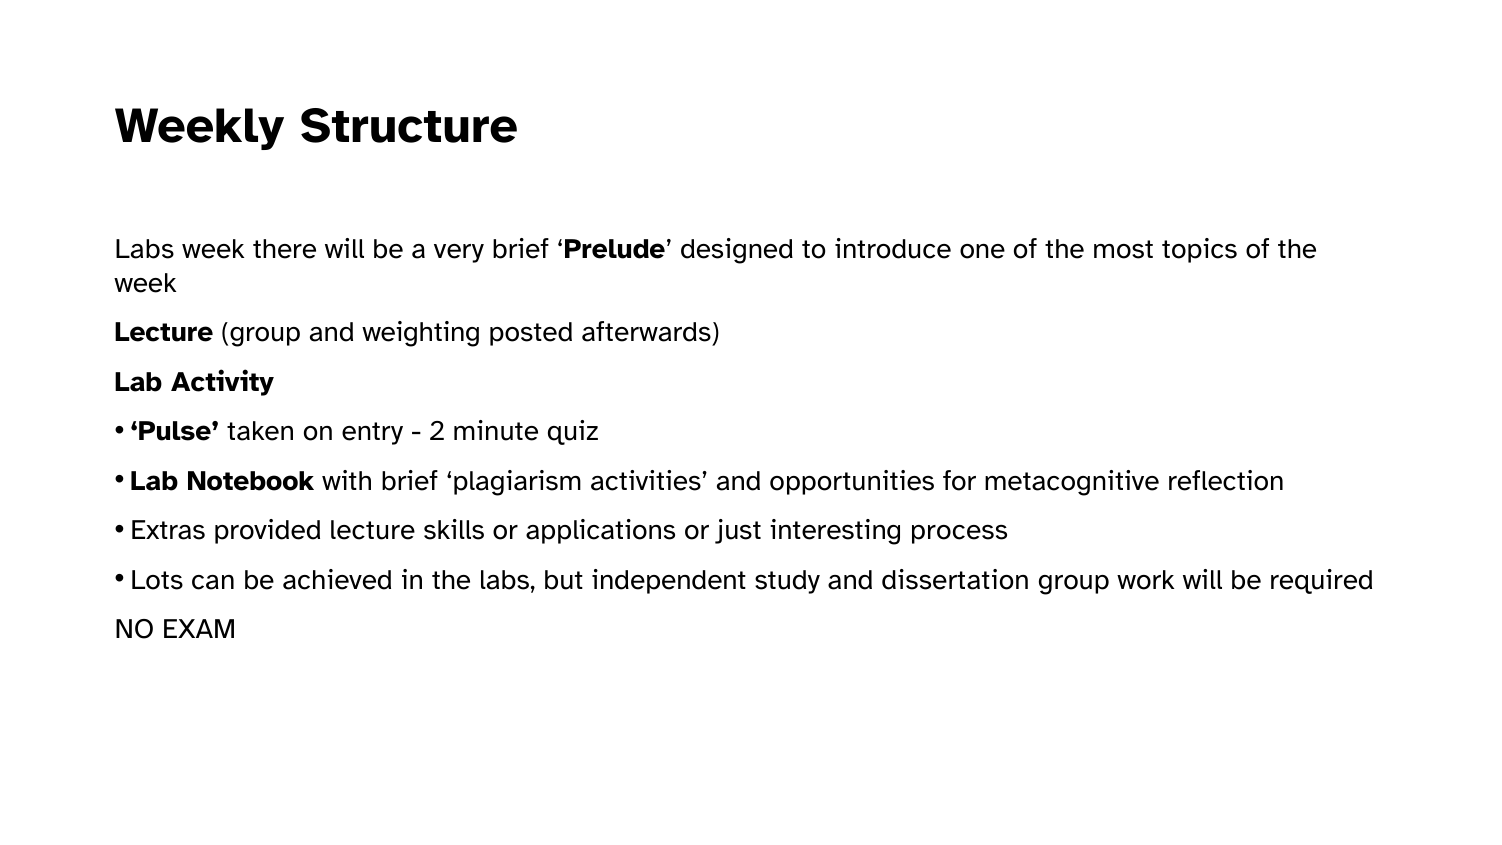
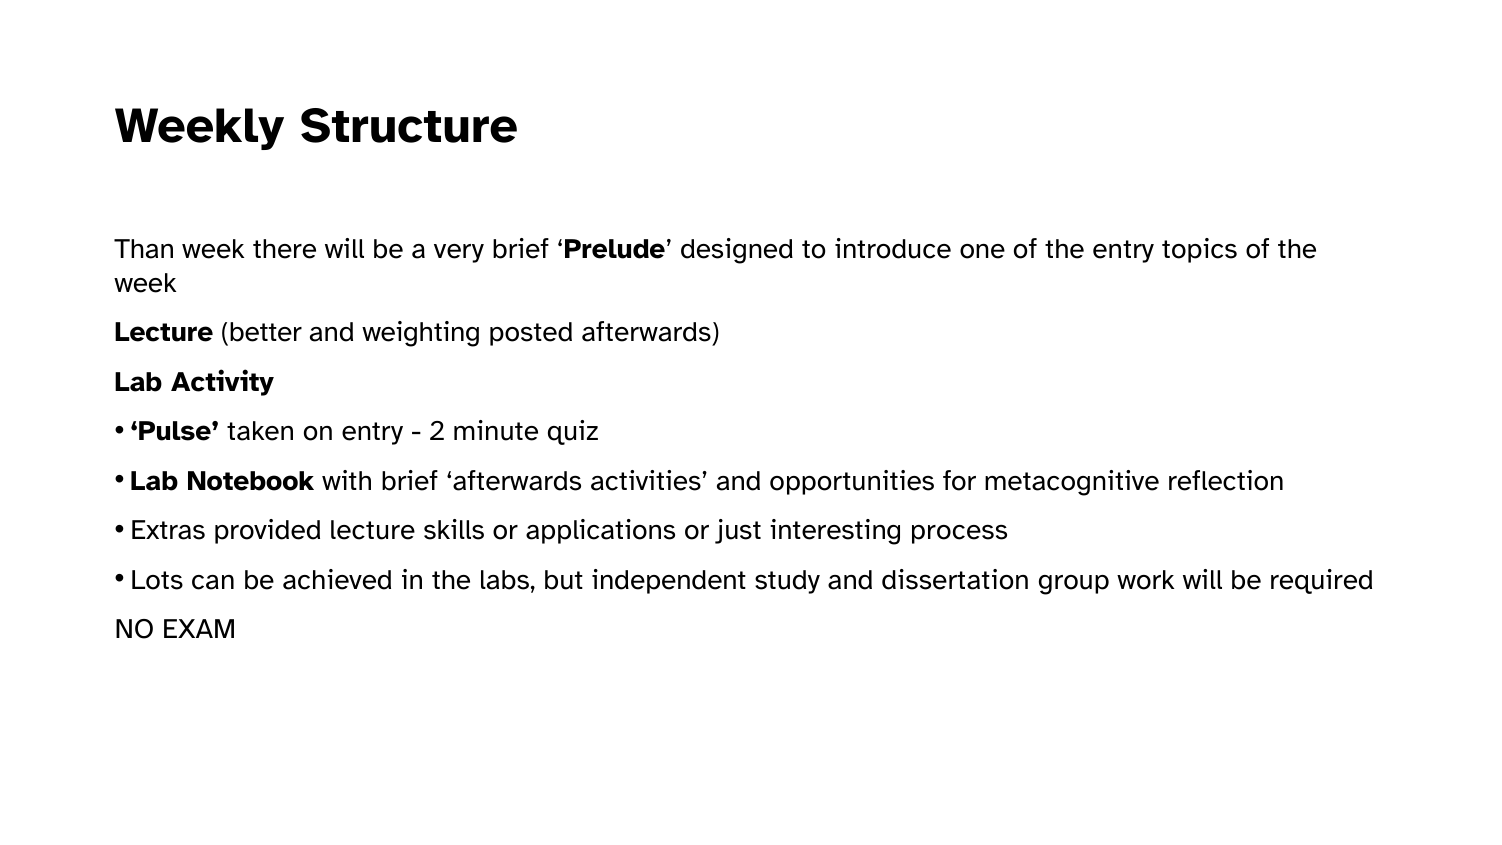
Labs at (144, 249): Labs -> Than
the most: most -> entry
Lecture group: group -> better
brief plagiarism: plagiarism -> afterwards
